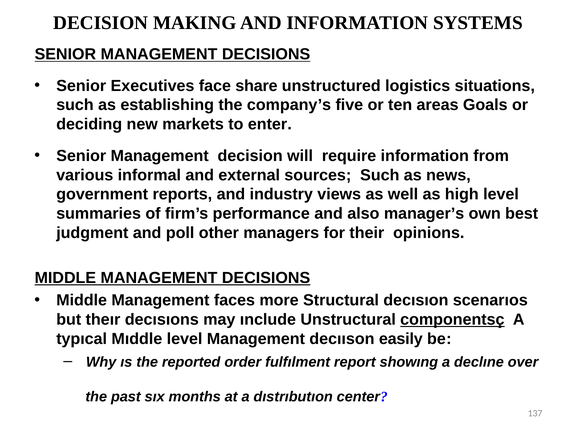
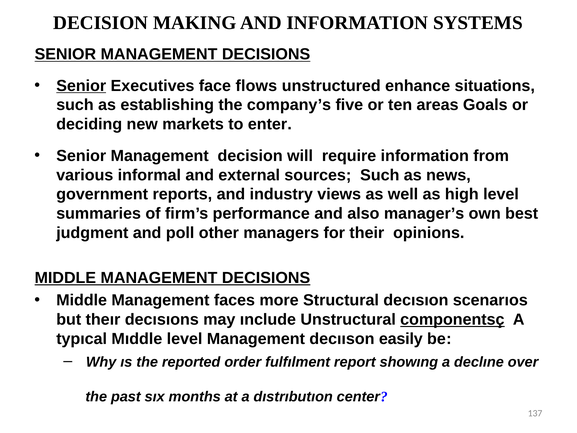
Senior at (81, 86) underline: none -> present
share: share -> flows
logistics: logistics -> enhance
